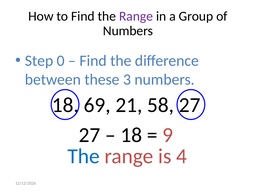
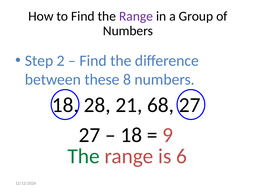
0: 0 -> 2
3: 3 -> 8
69: 69 -> 28
58: 58 -> 68
The at (84, 156) colour: blue -> green
4: 4 -> 6
